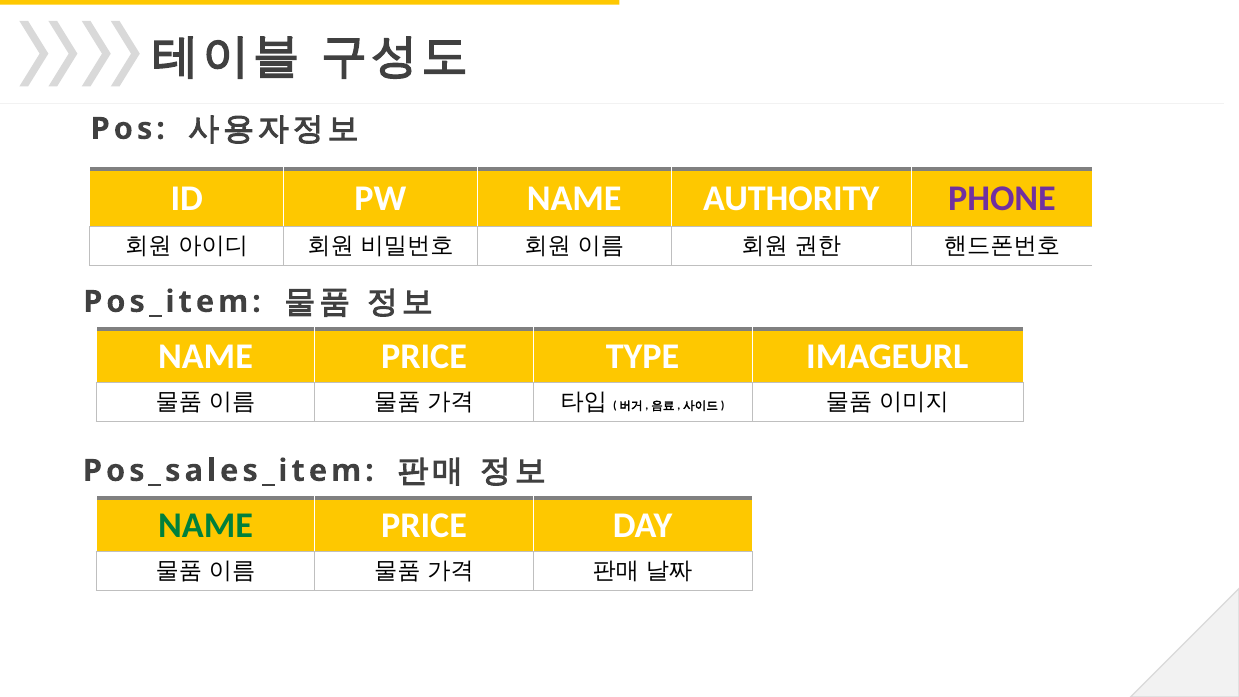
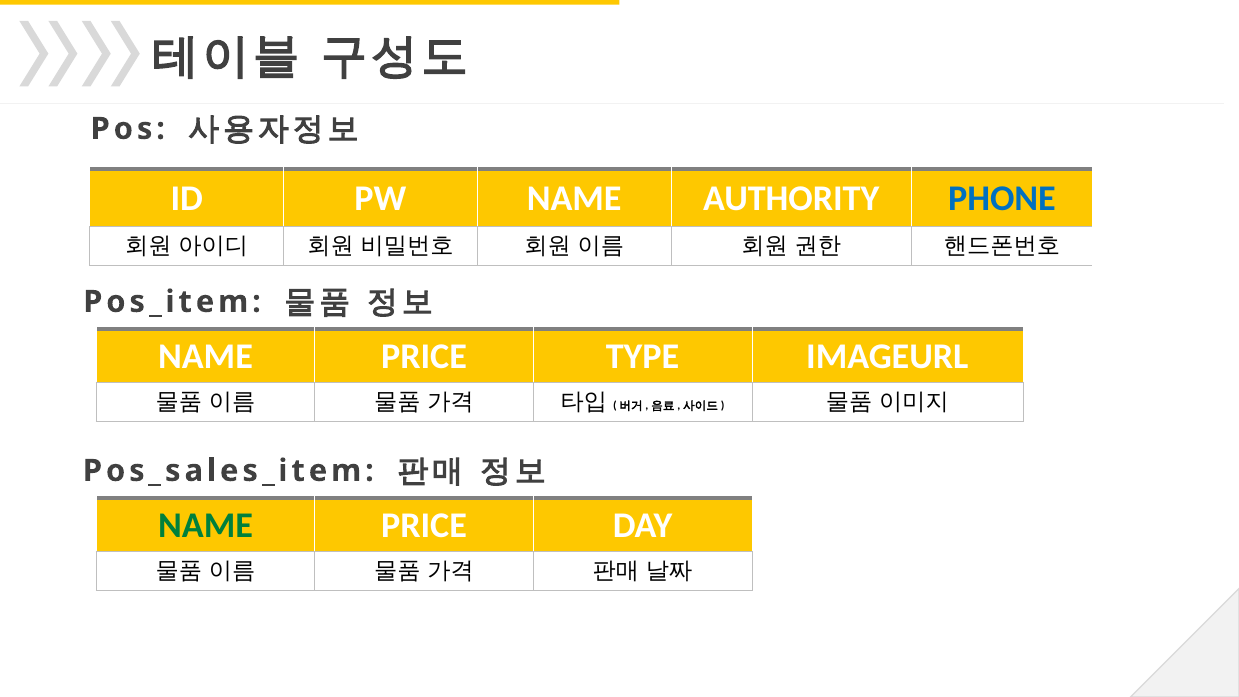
PHONE colour: purple -> blue
